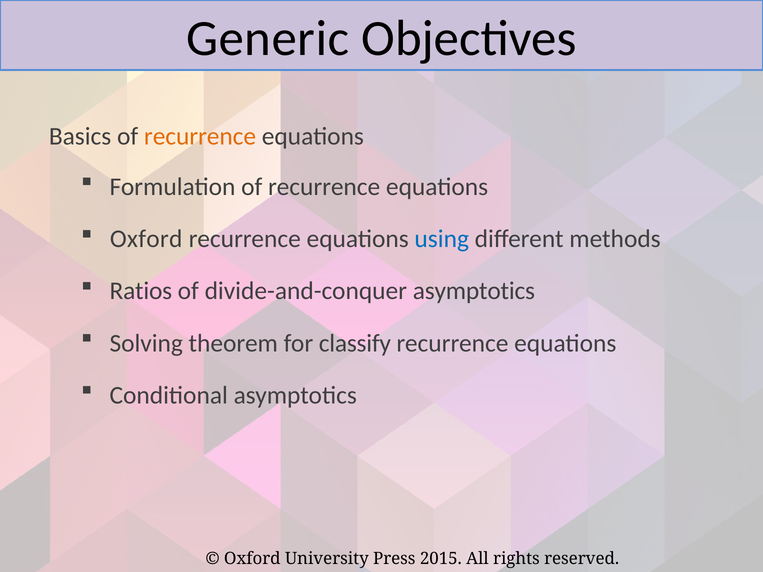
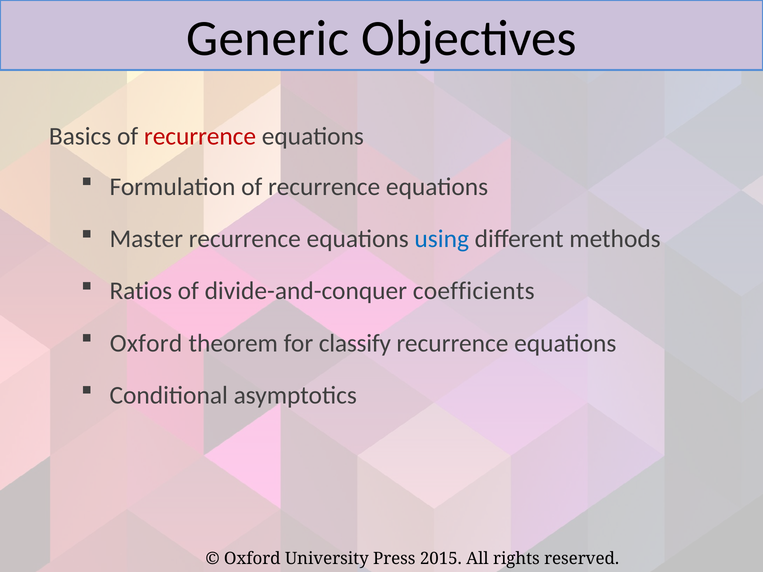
recurrence at (200, 136) colour: orange -> red
Oxford at (146, 239): Oxford -> Master
divide-and-conquer asymptotics: asymptotics -> coefficients
Solving at (146, 343): Solving -> Oxford
